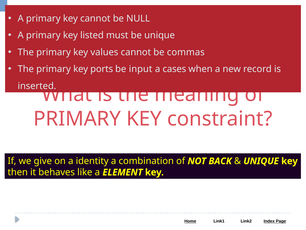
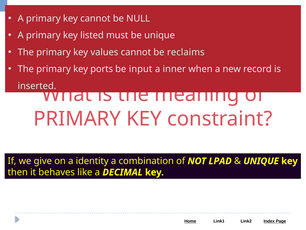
commas: commas -> reclaims
cases: cases -> inner
BACK: BACK -> LPAD
ELEMENT: ELEMENT -> DECIMAL
